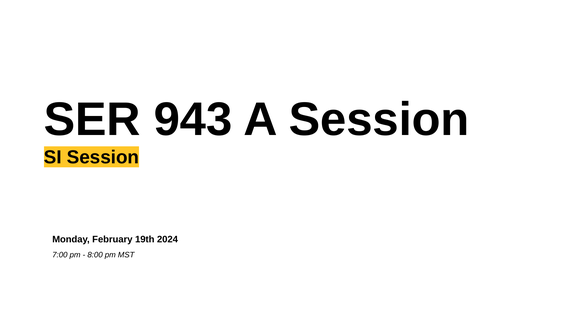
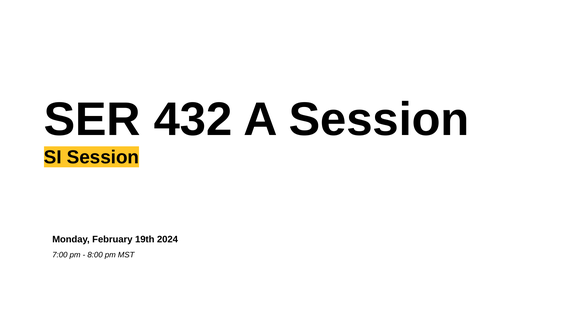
943: 943 -> 432
